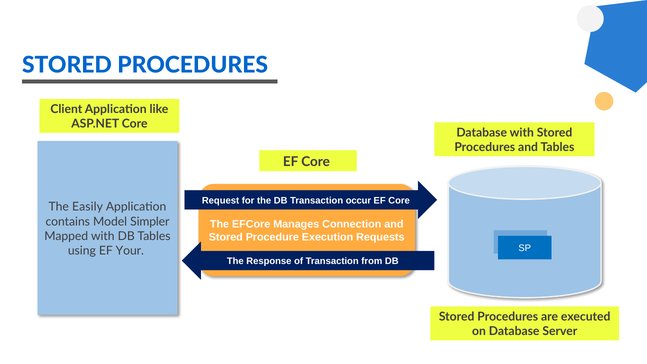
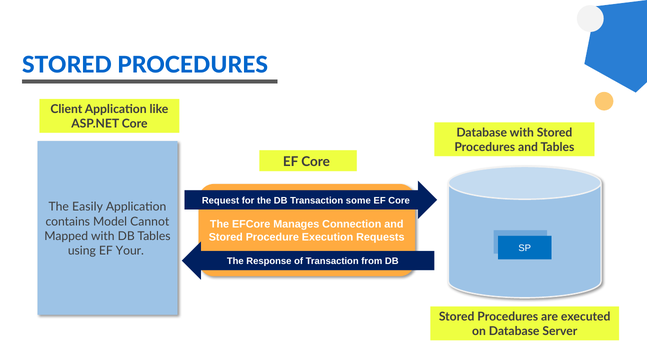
occur: occur -> some
Simpler: Simpler -> Cannot
